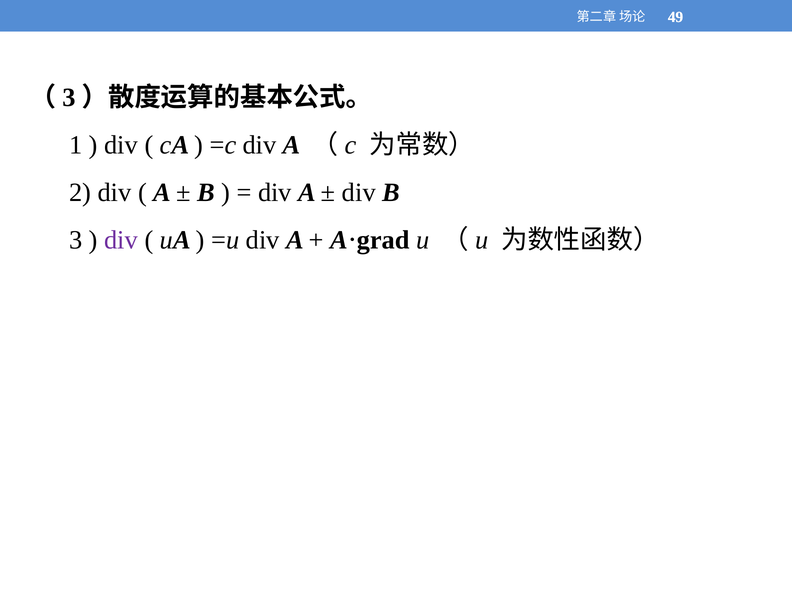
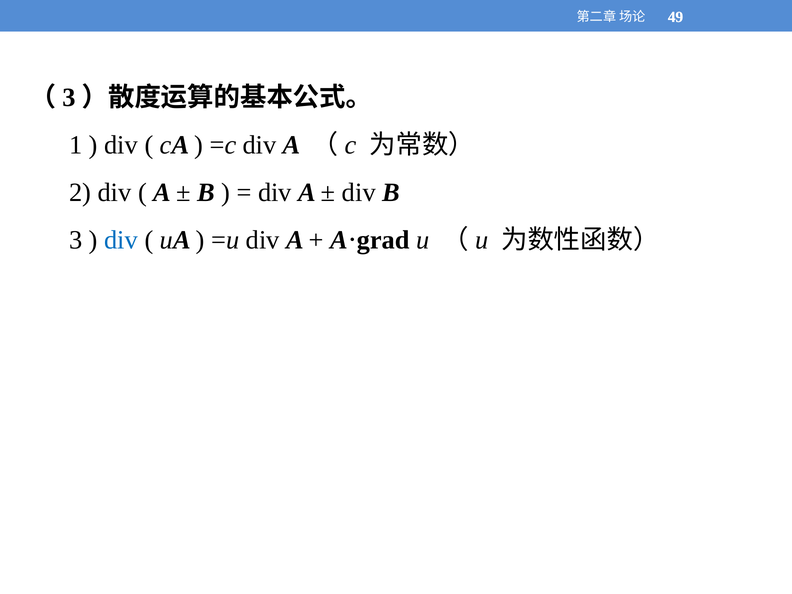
div at (121, 240) colour: purple -> blue
